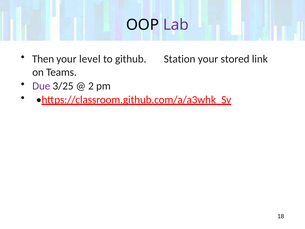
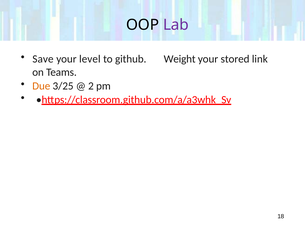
Then: Then -> Save
Station: Station -> Weight
Due colour: purple -> orange
